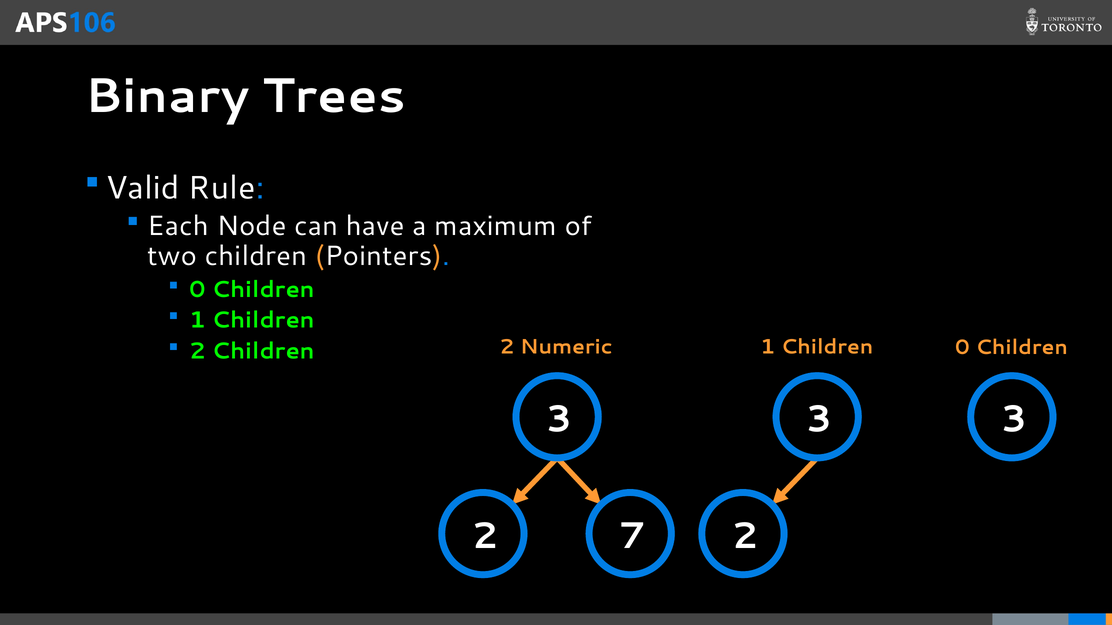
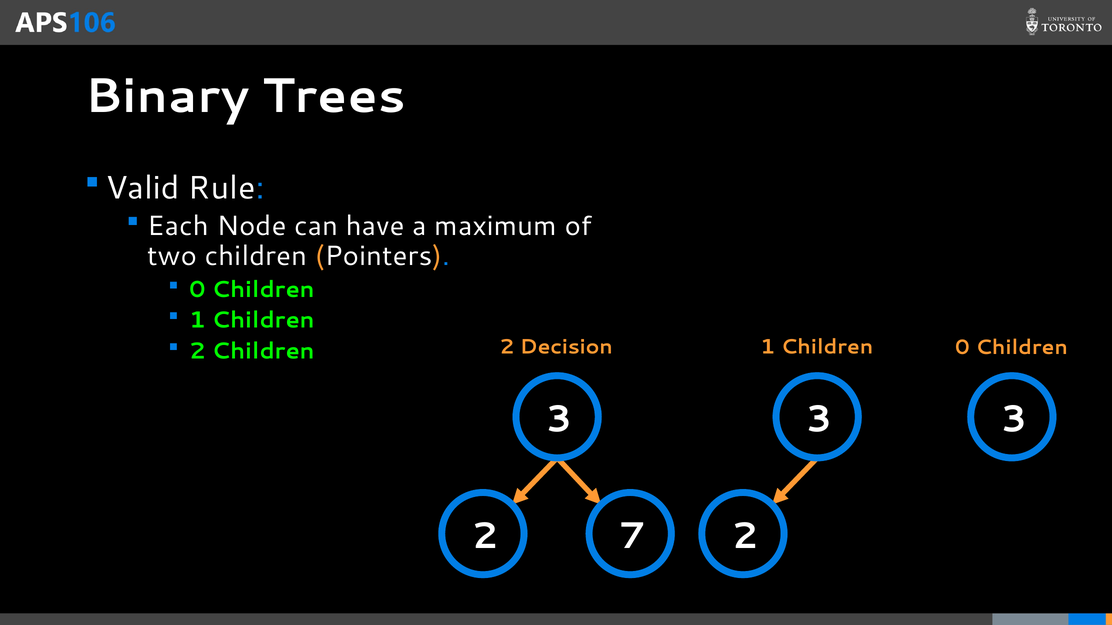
Numeric: Numeric -> Decision
